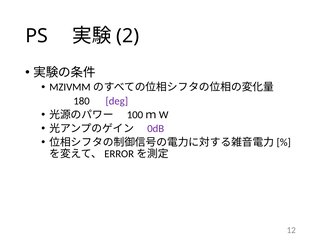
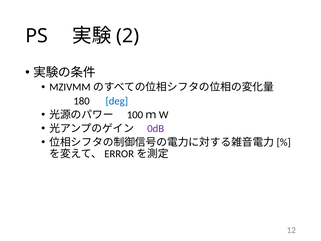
deg colour: purple -> blue
